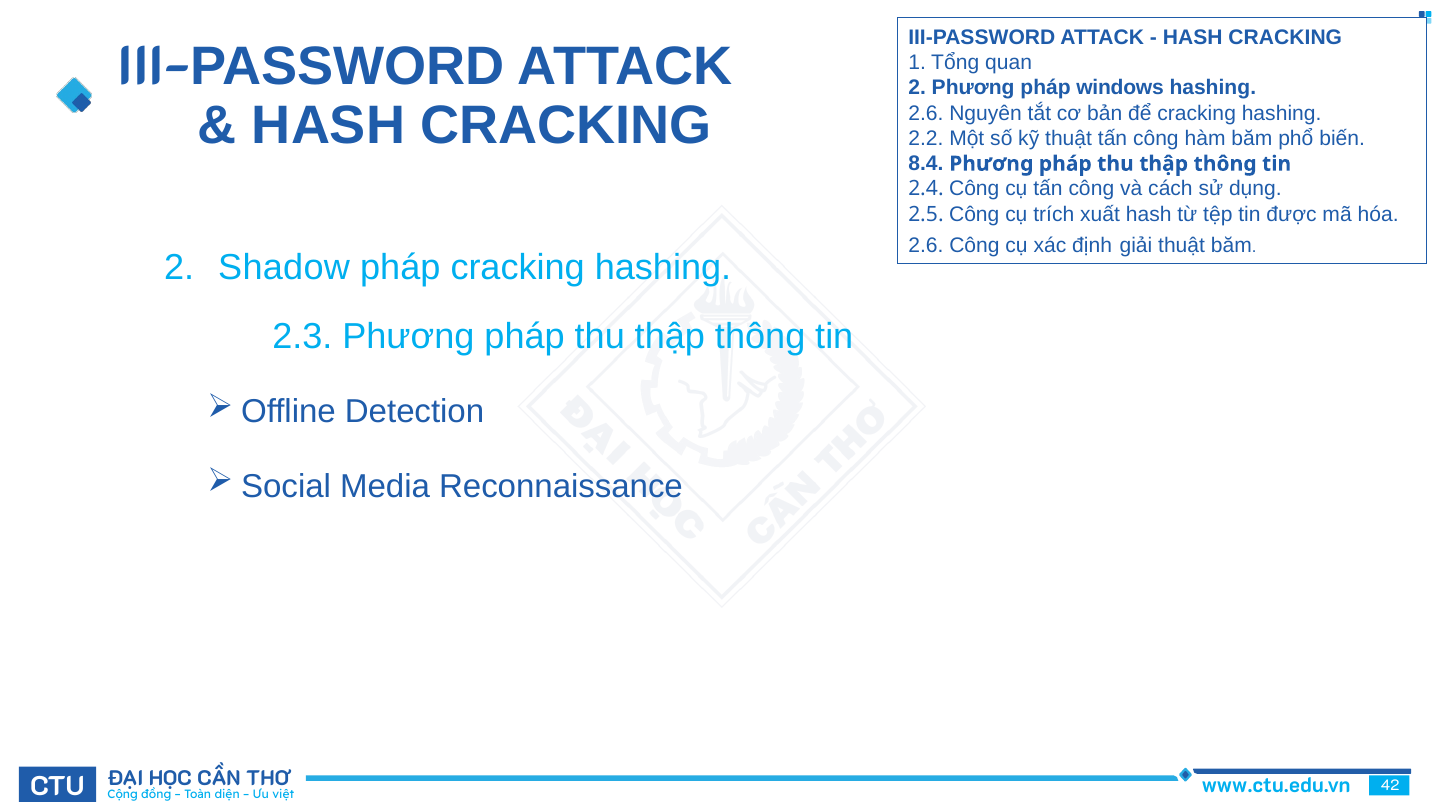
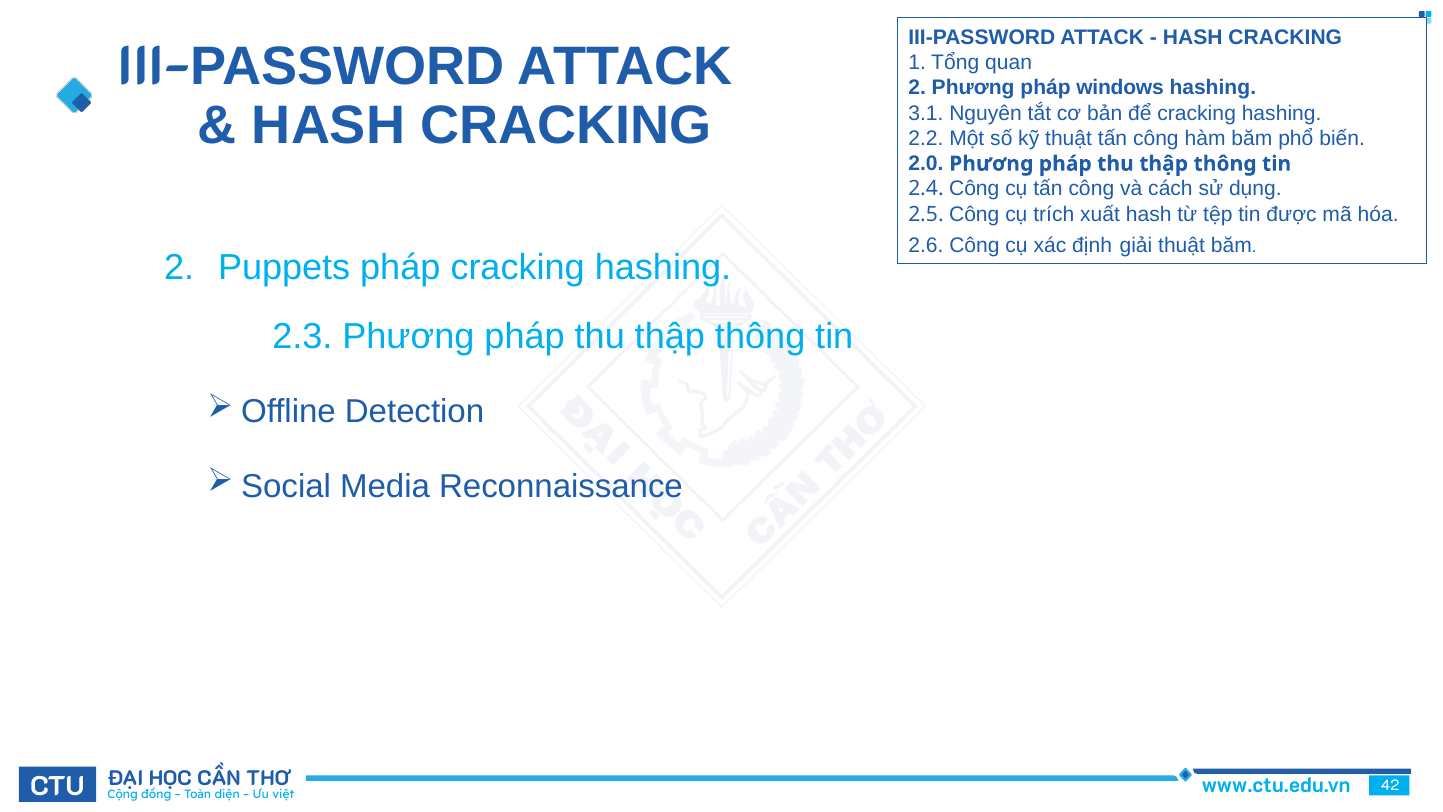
2.6 at (926, 113): 2.6 -> 3.1
8.4: 8.4 -> 2.0
Shadow: Shadow -> Puppets
